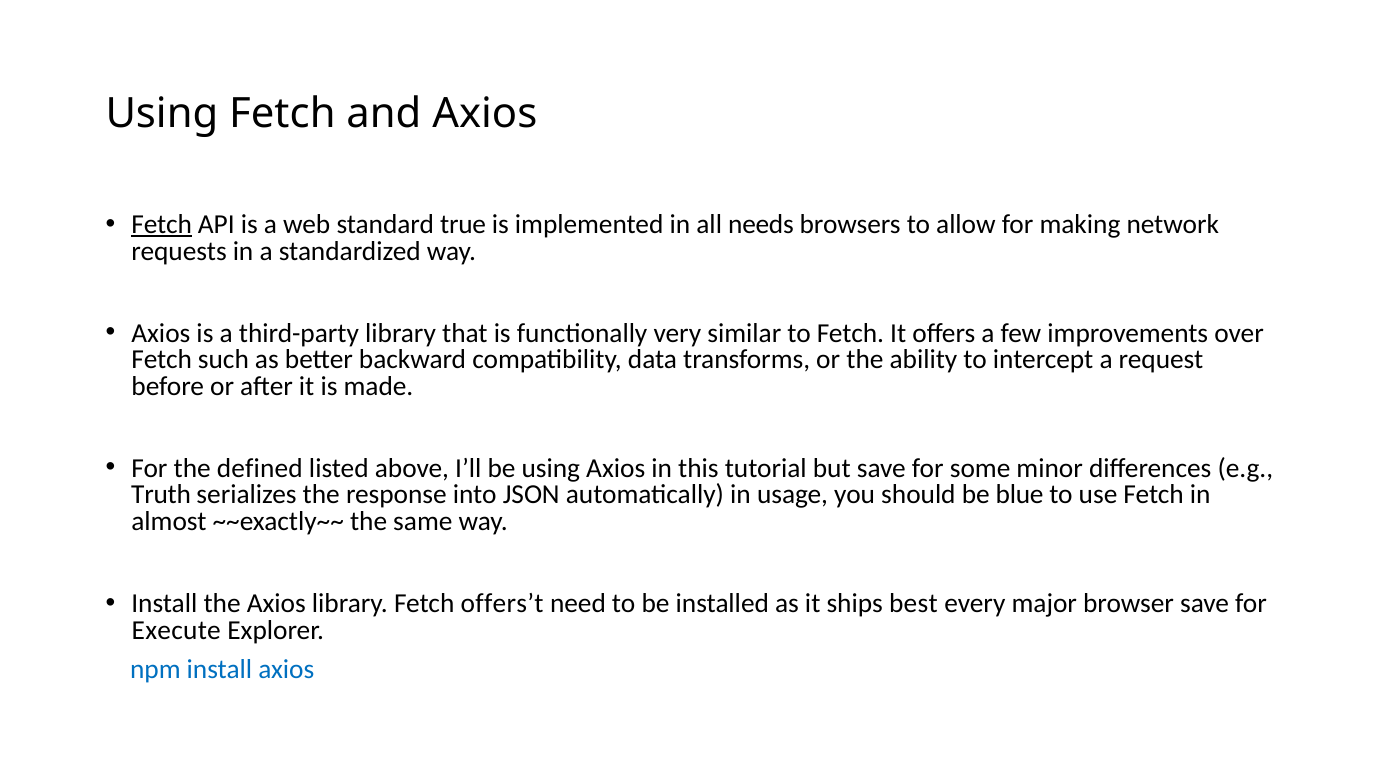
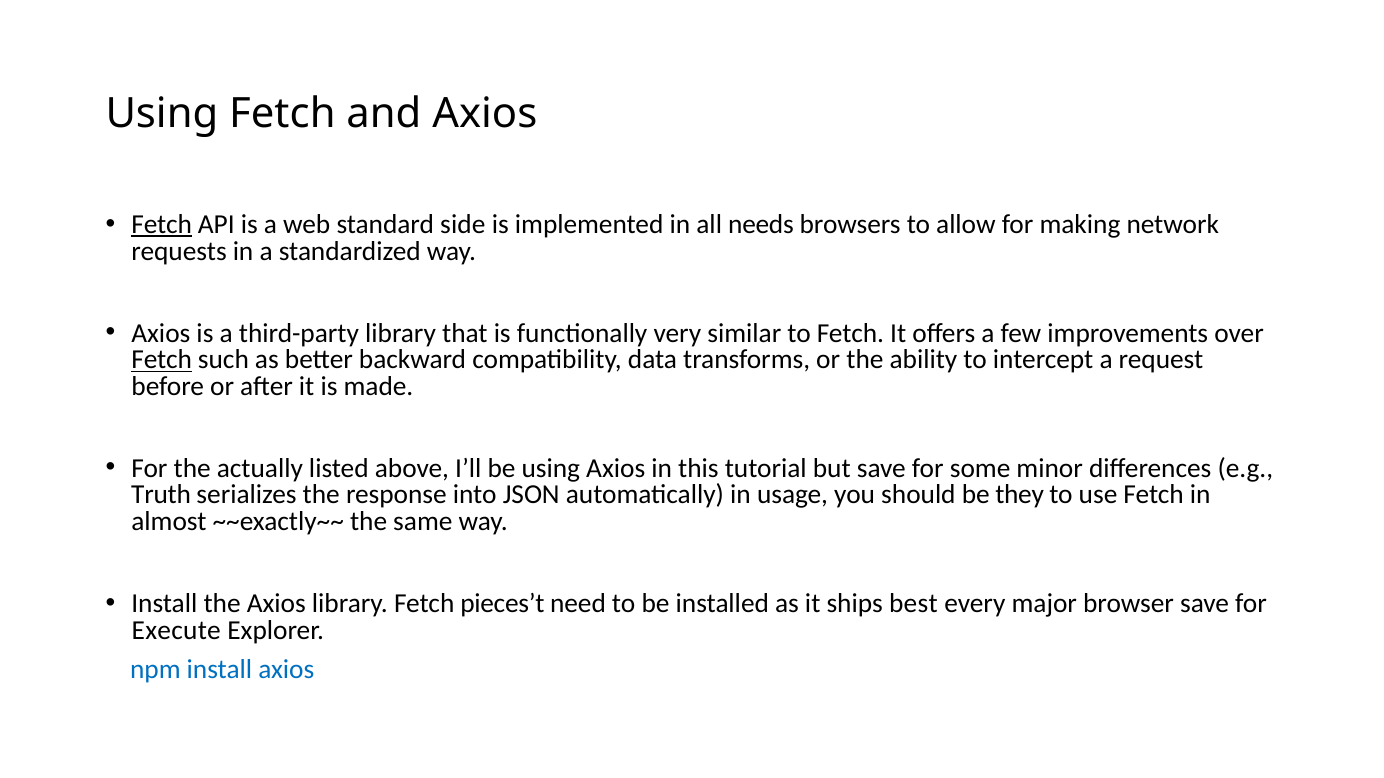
true: true -> side
Fetch at (162, 360) underline: none -> present
defined: defined -> actually
blue: blue -> they
offers’t: offers’t -> pieces’t
